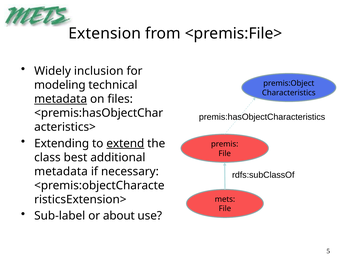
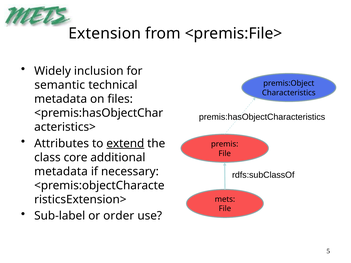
modeling: modeling -> semantic
metadata at (61, 99) underline: present -> none
Extending: Extending -> Attributes
best: best -> core
about: about -> order
